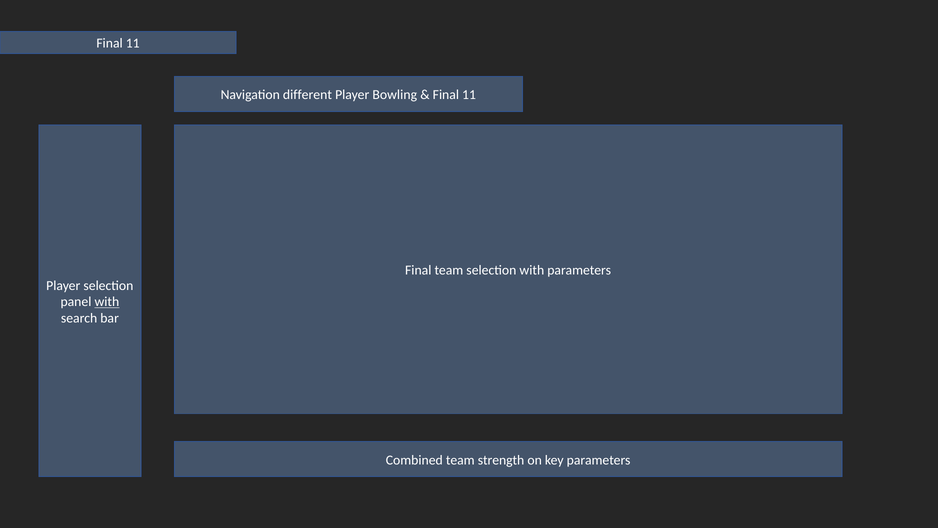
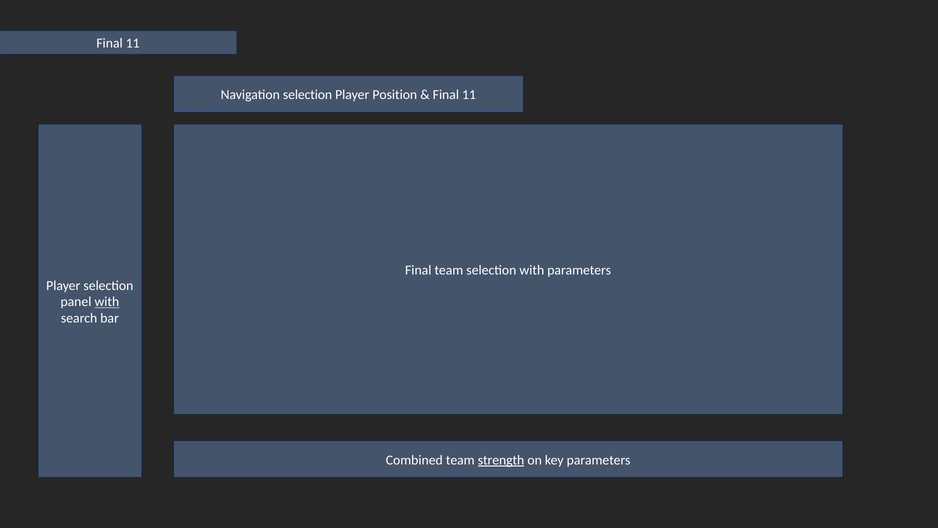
Navigation different: different -> selection
Bowling: Bowling -> Position
strength underline: none -> present
